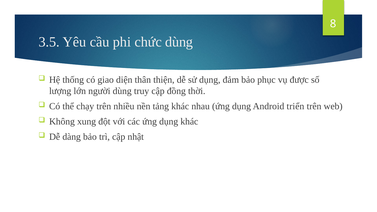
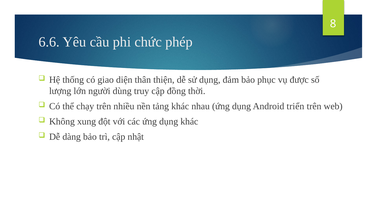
3.5: 3.5 -> 6.6
chức dùng: dùng -> phép
